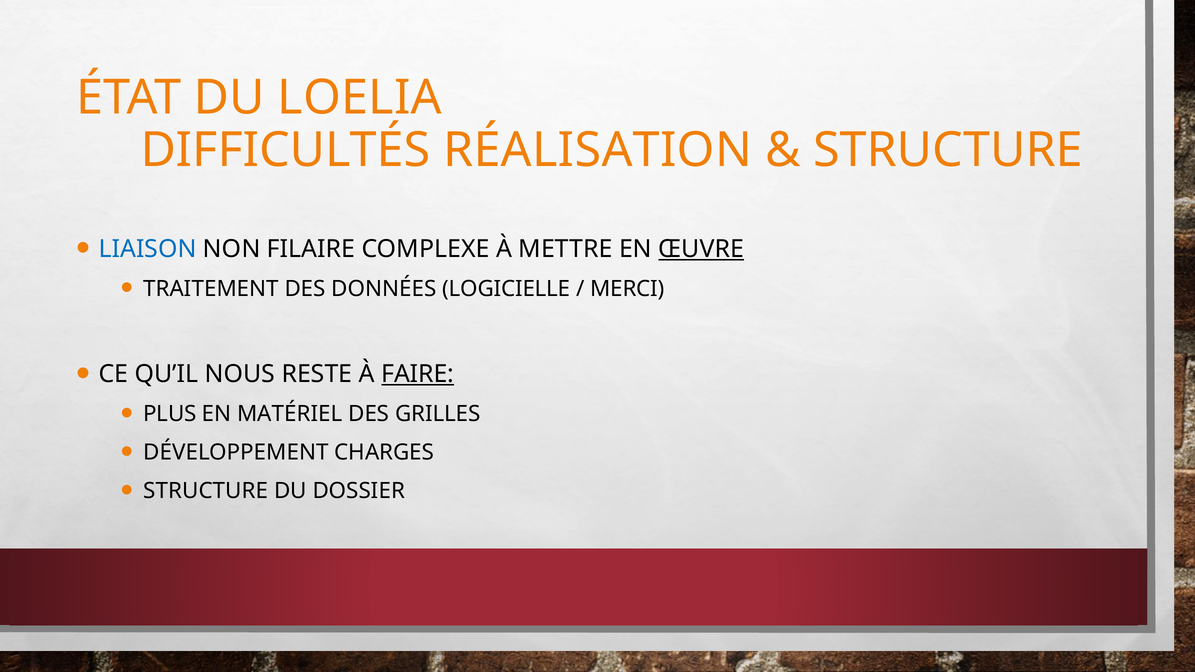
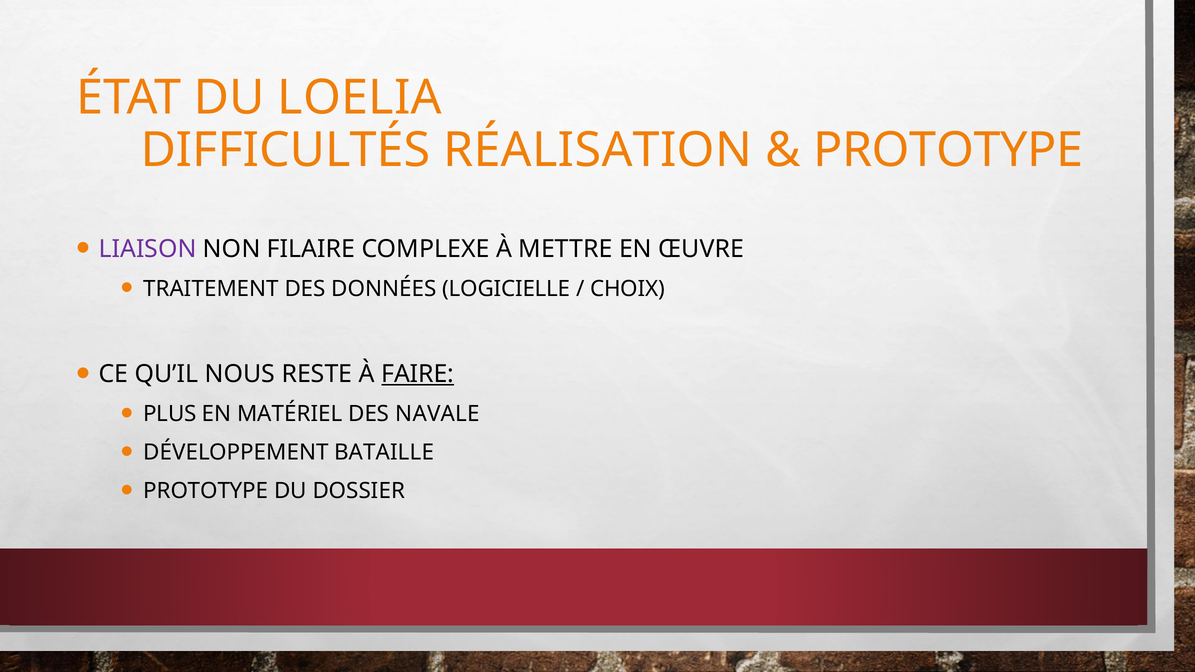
STRUCTURE at (948, 150): STRUCTURE -> PROTOTYPE
LIAISON colour: blue -> purple
ŒUVRE underline: present -> none
MERCI: MERCI -> CHOIX
GRILLES: GRILLES -> NAVALE
CHARGES: CHARGES -> BATAILLE
STRUCTURE at (206, 491): STRUCTURE -> PROTOTYPE
